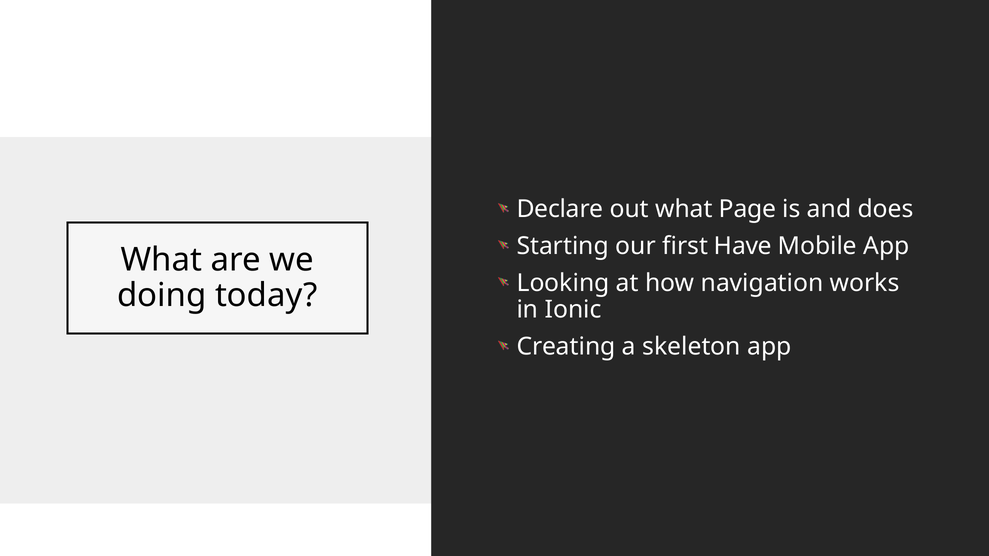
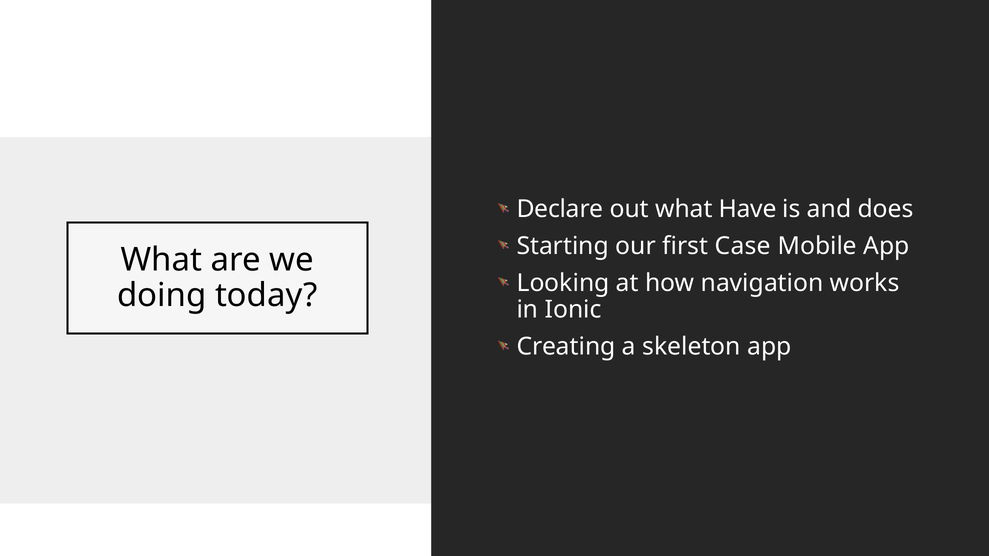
Page: Page -> Have
Have: Have -> Case
